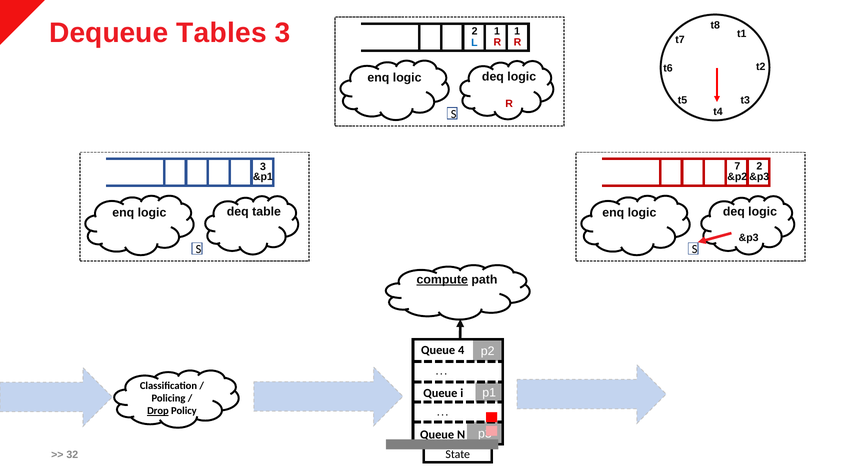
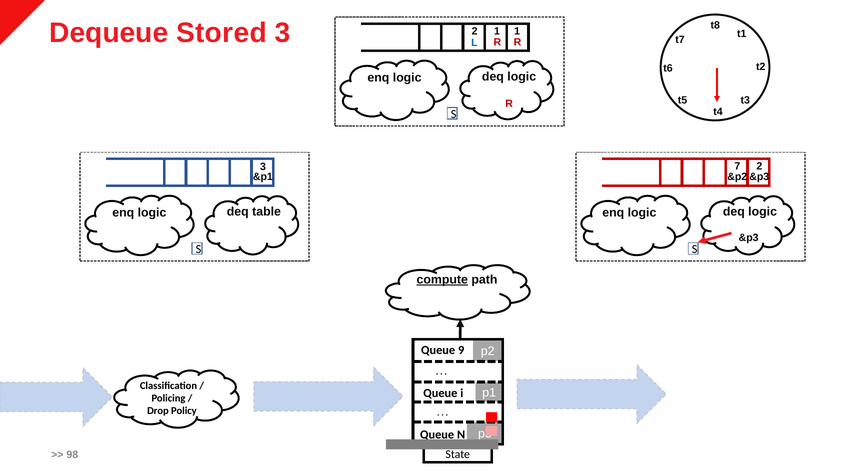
Tables: Tables -> Stored
4: 4 -> 9
Drop underline: present -> none
32: 32 -> 98
